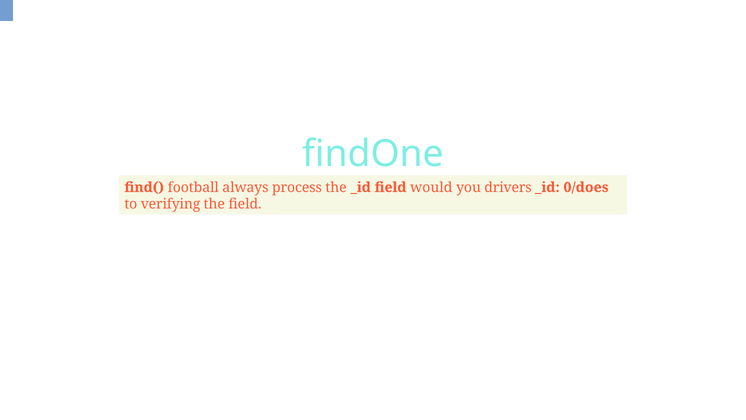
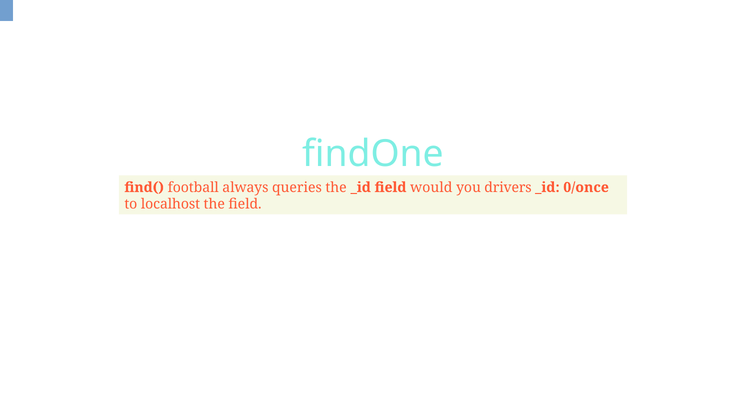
process: process -> queries
0/does: 0/does -> 0/once
verifying: verifying -> localhost
